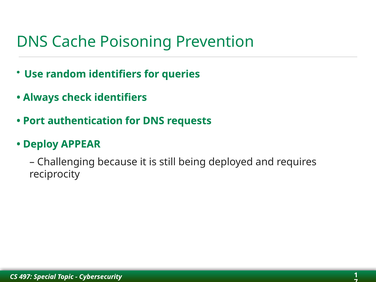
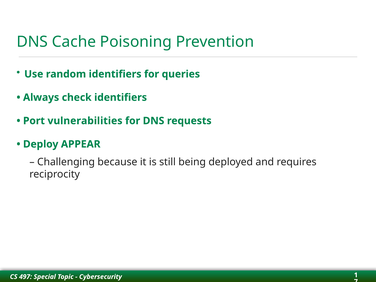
authentication: authentication -> vulnerabilities
